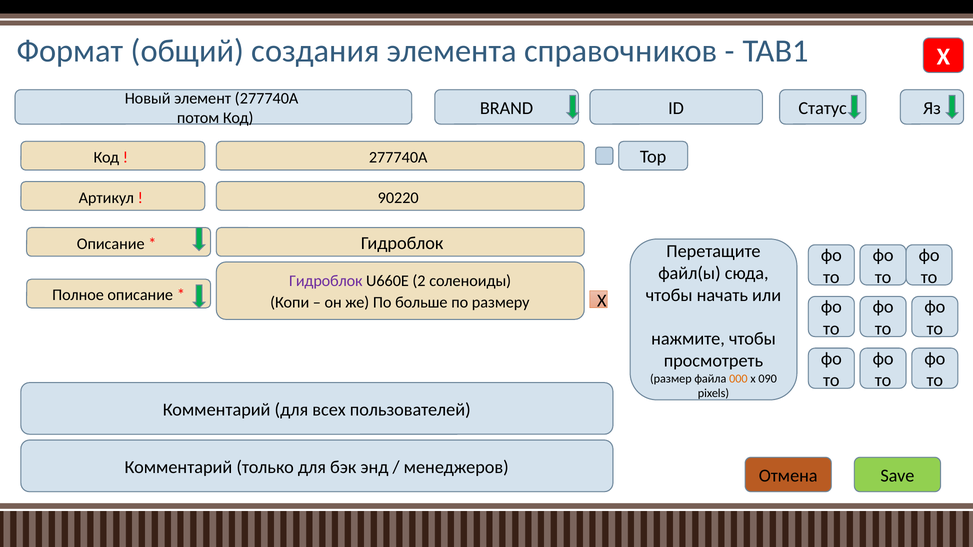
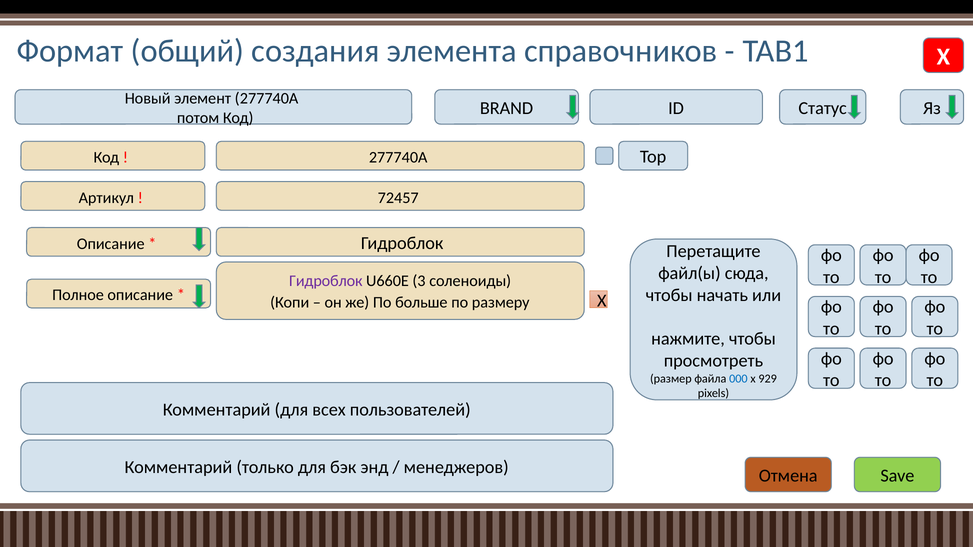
90220: 90220 -> 72457
2: 2 -> 3
000 colour: orange -> blue
090: 090 -> 929
